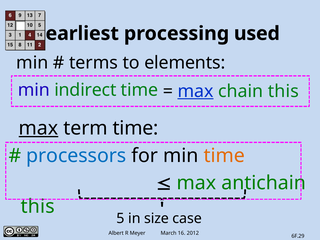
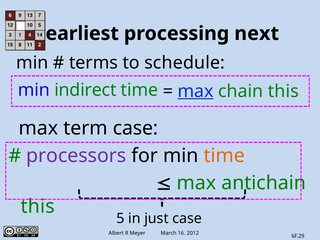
used: used -> next
elements: elements -> schedule
max at (38, 128) underline: present -> none
term time: time -> case
processors colour: blue -> purple
size: size -> just
